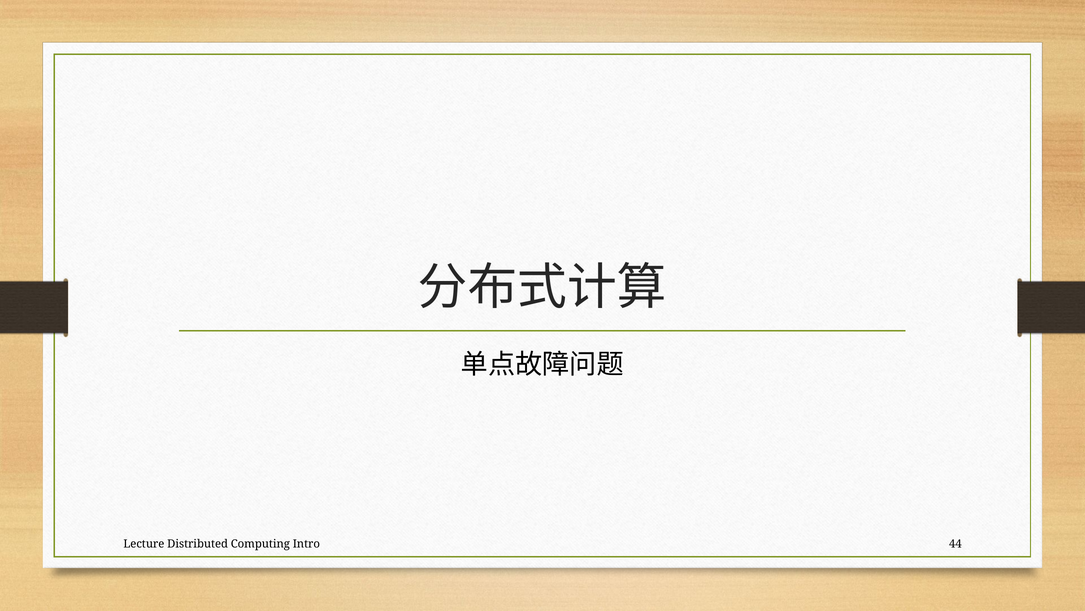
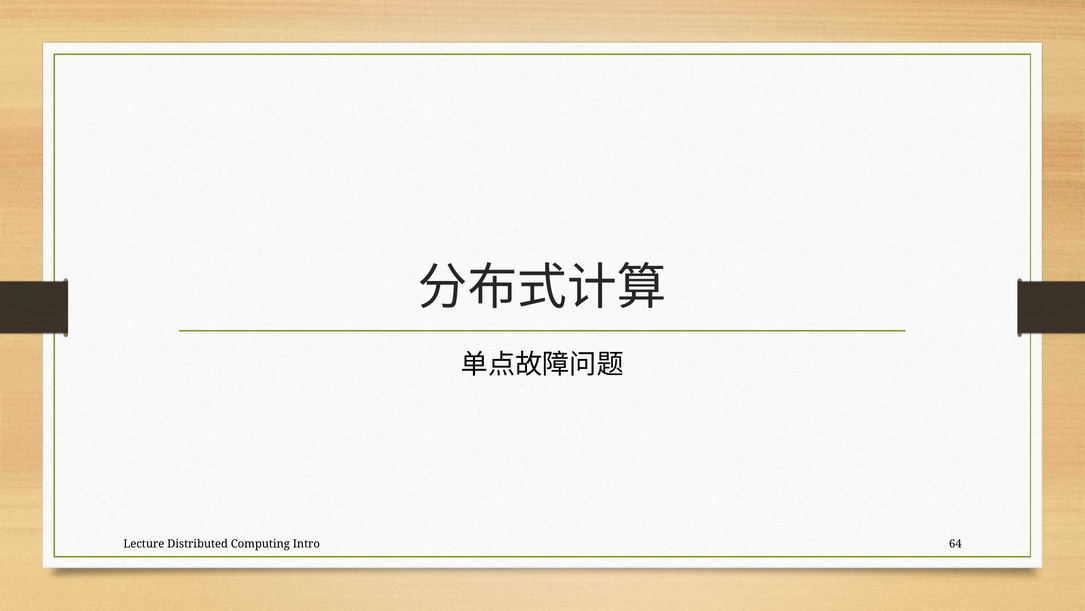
44: 44 -> 64
